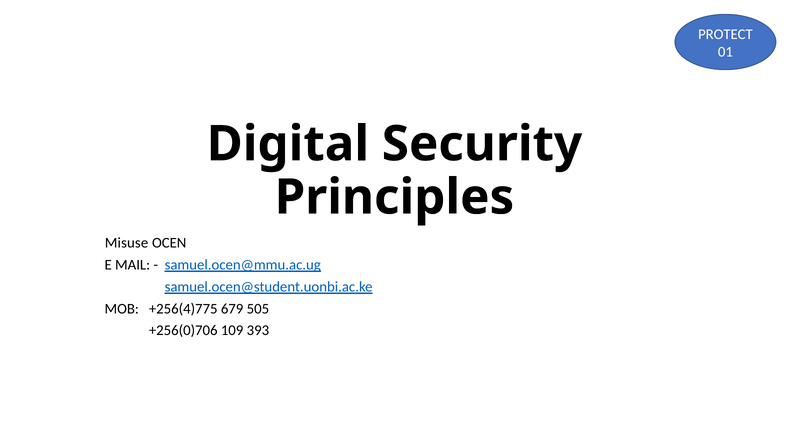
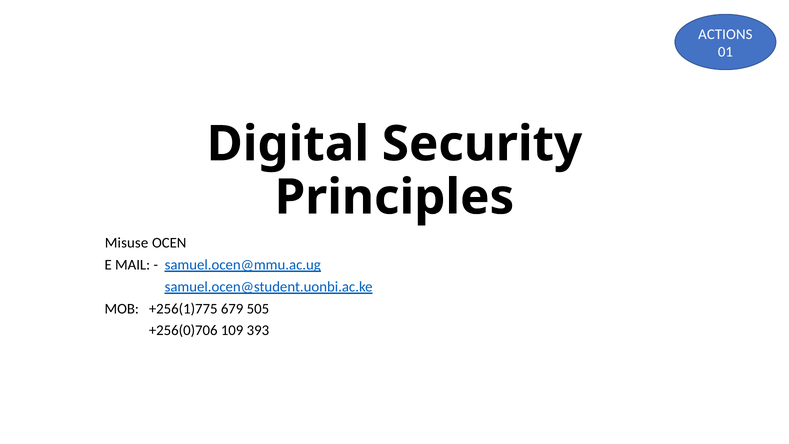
PROTECT: PROTECT -> ACTIONS
+256(4)775: +256(4)775 -> +256(1)775
